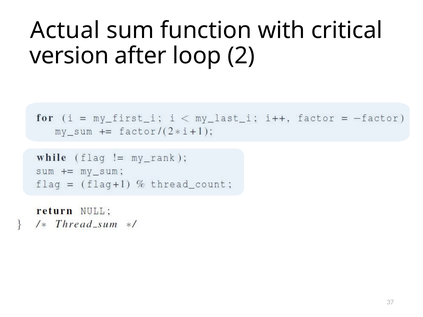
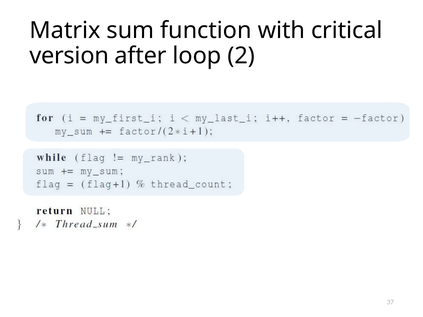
Actual: Actual -> Matrix
